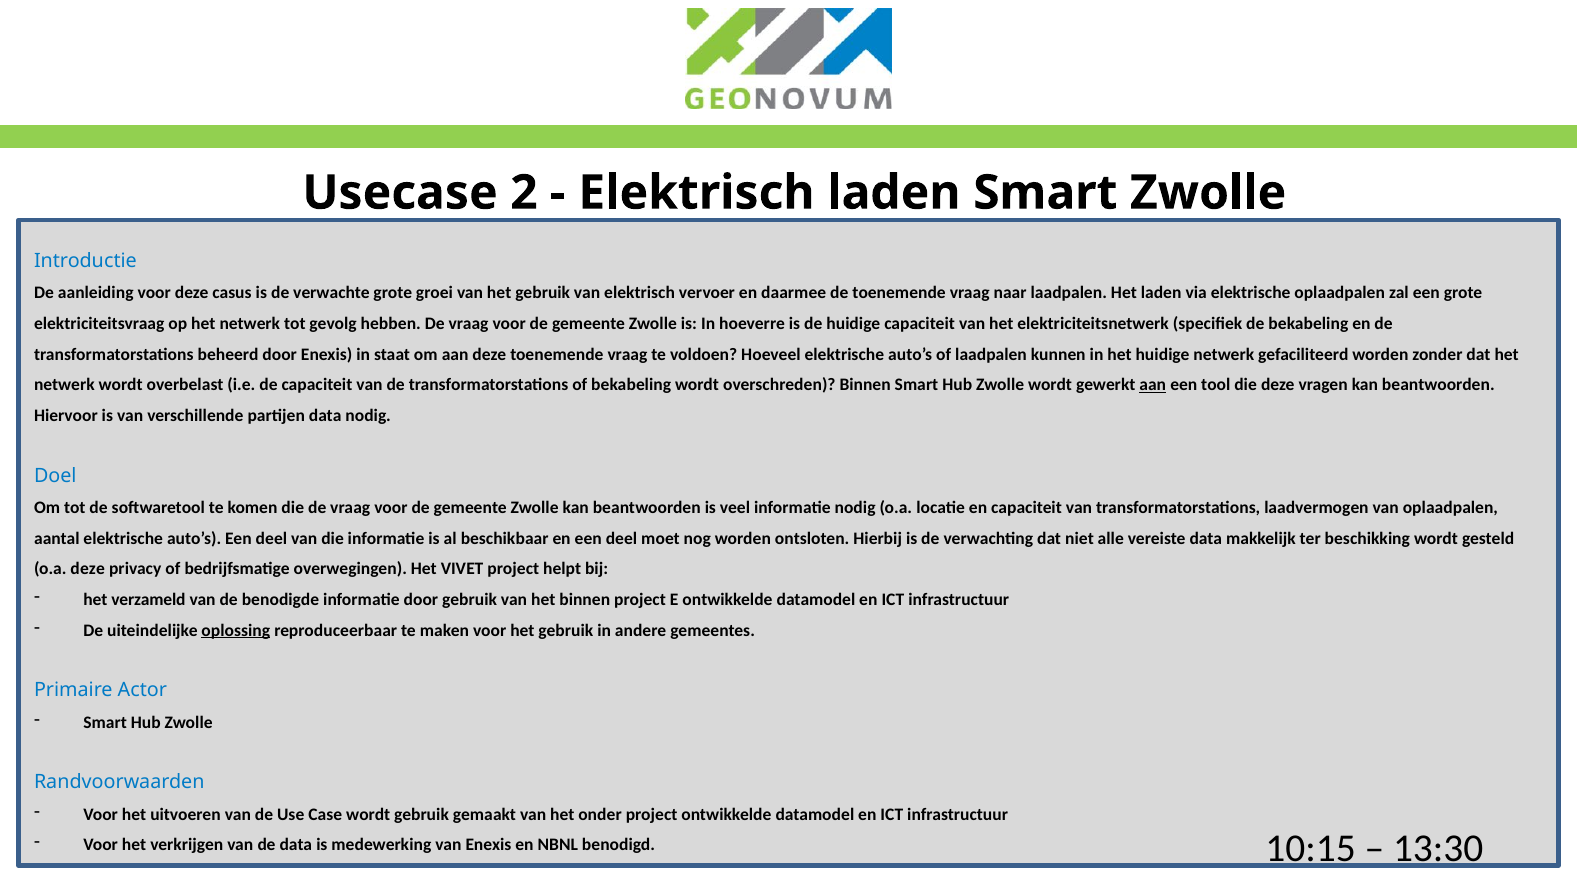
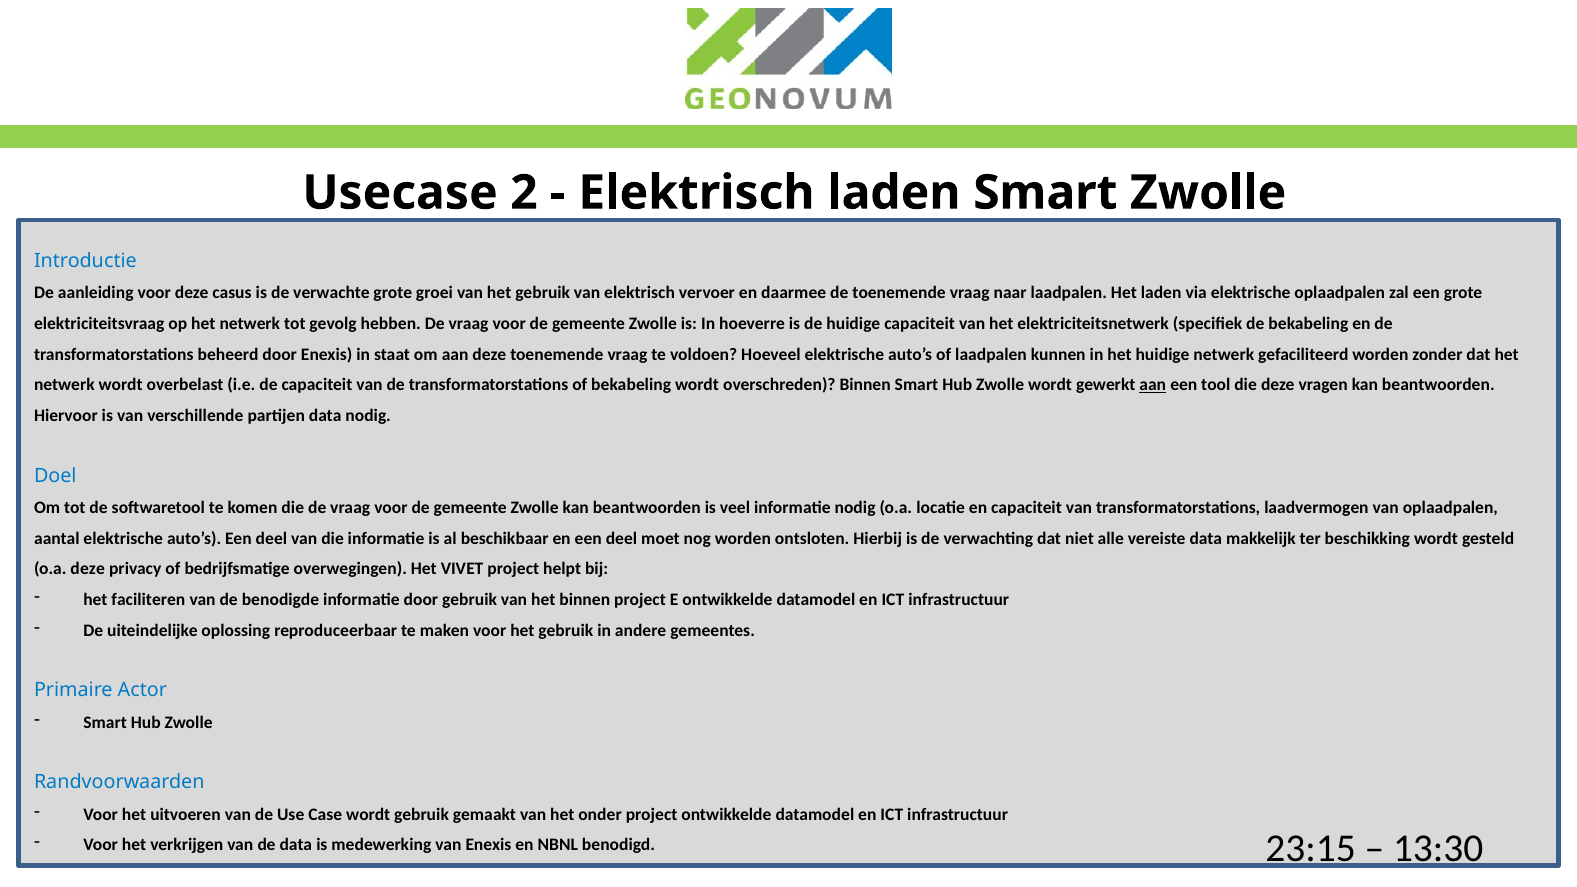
verzameld: verzameld -> faciliteren
oplossing underline: present -> none
10:15: 10:15 -> 23:15
